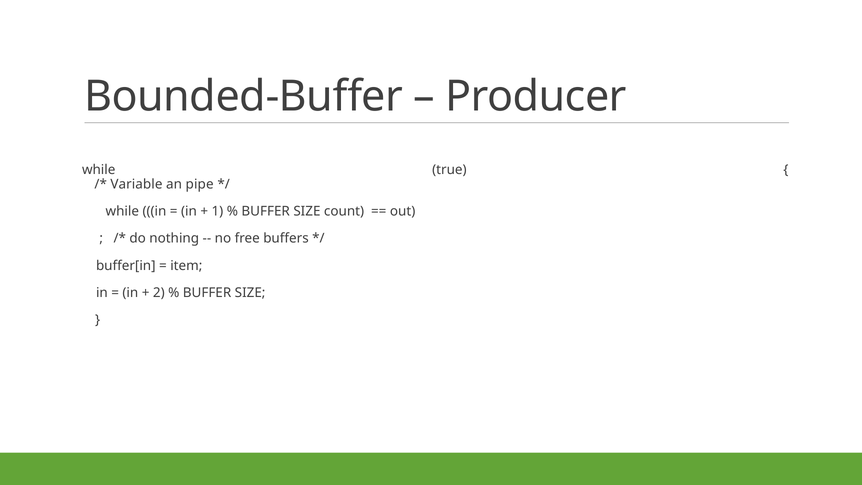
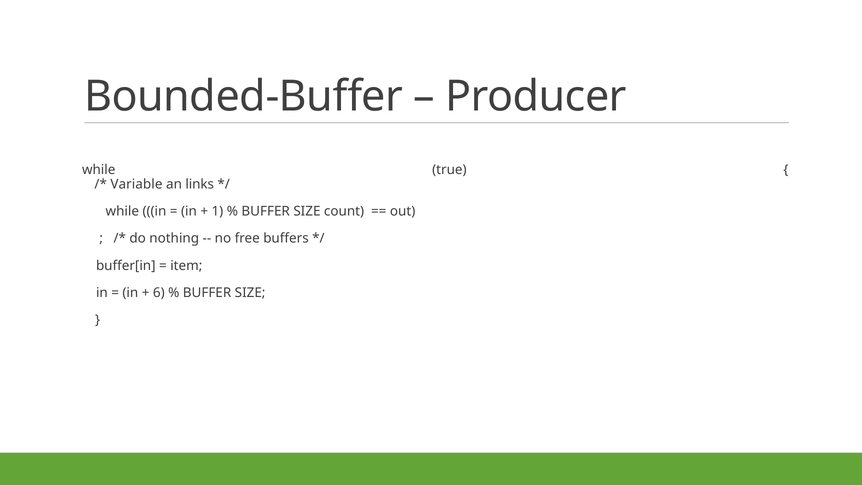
pipe: pipe -> links
2: 2 -> 6
